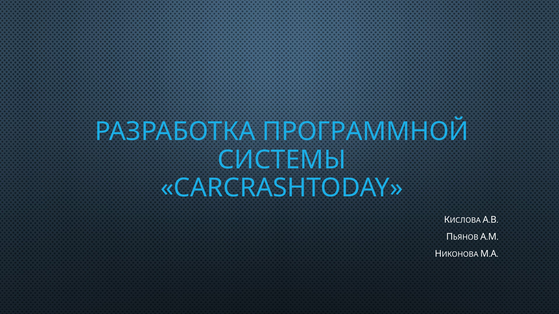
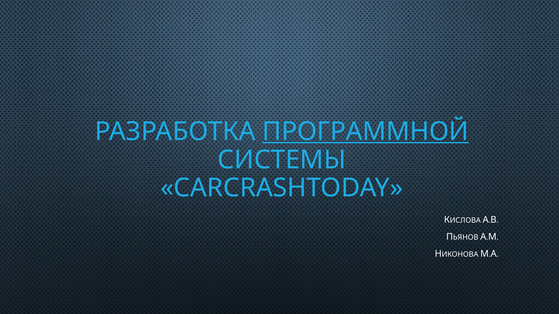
ПРОГРАММНОЙ underline: none -> present
